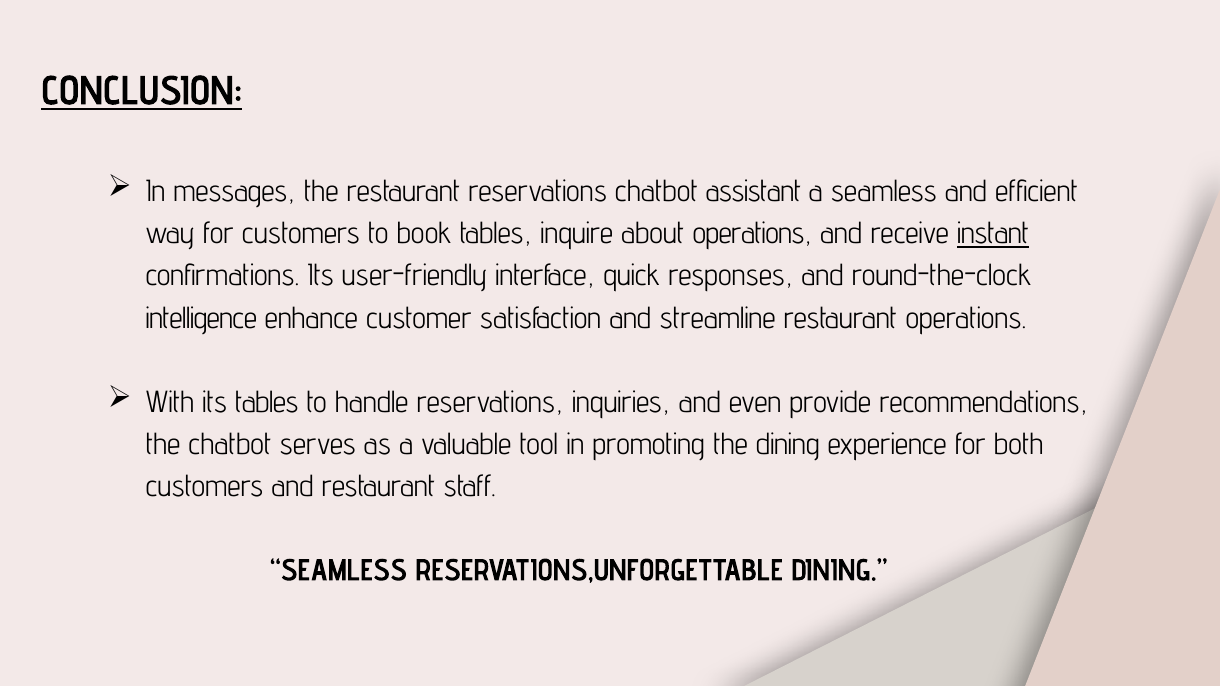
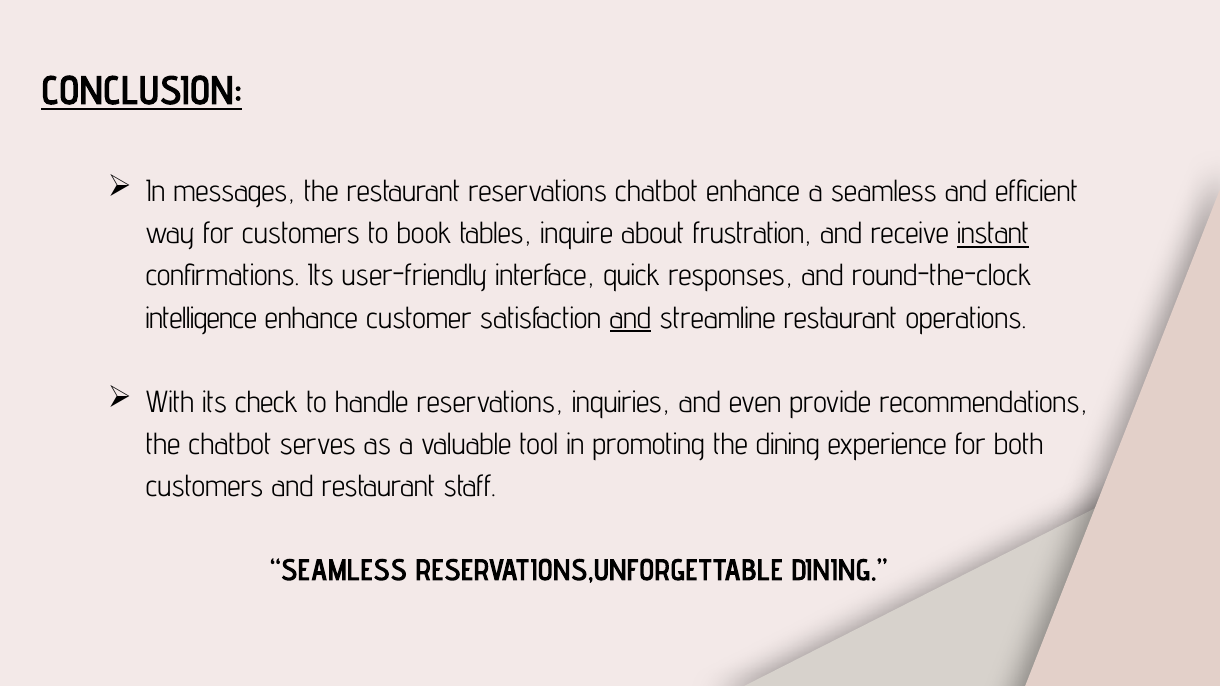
chatbot assistant: assistant -> enhance
about operations: operations -> frustration
and at (630, 318) underline: none -> present
its tables: tables -> check
